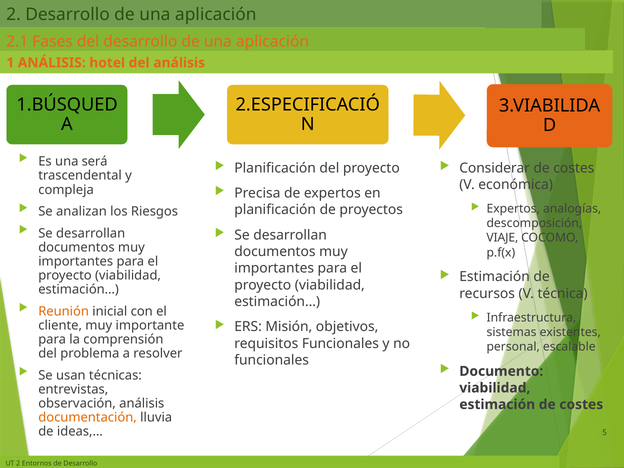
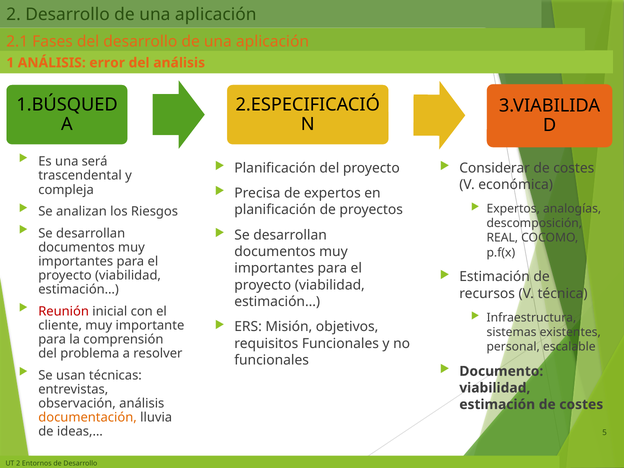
hotel: hotel -> error
VIAJE: VIAJE -> REAL
Reunión colour: orange -> red
